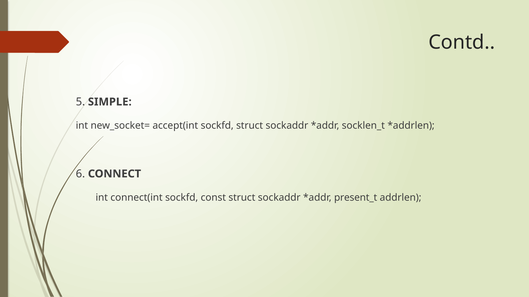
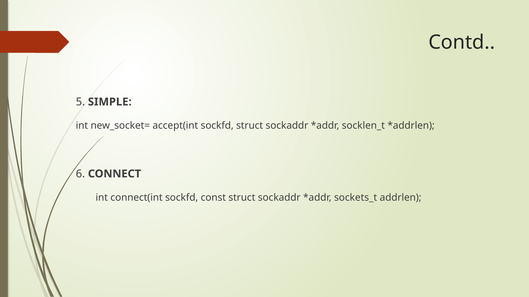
present_t: present_t -> sockets_t
